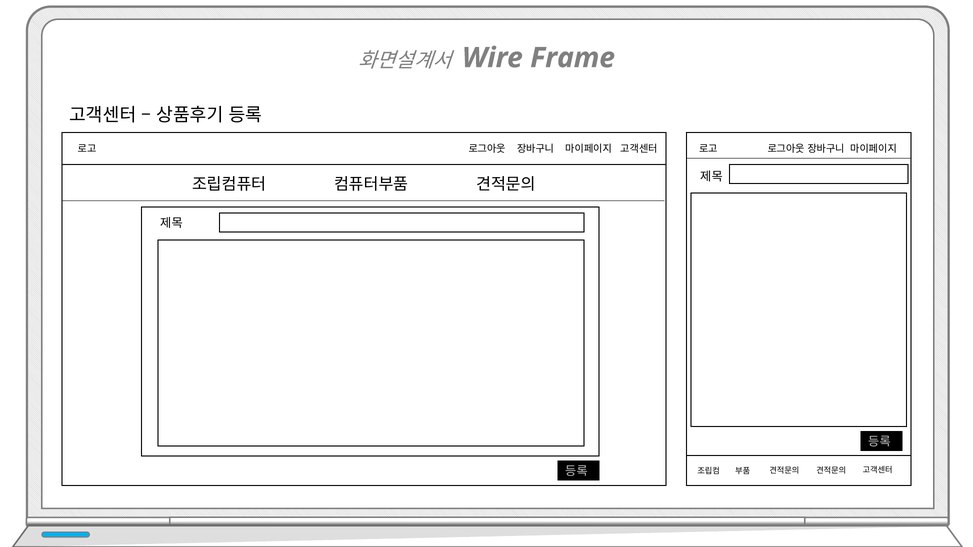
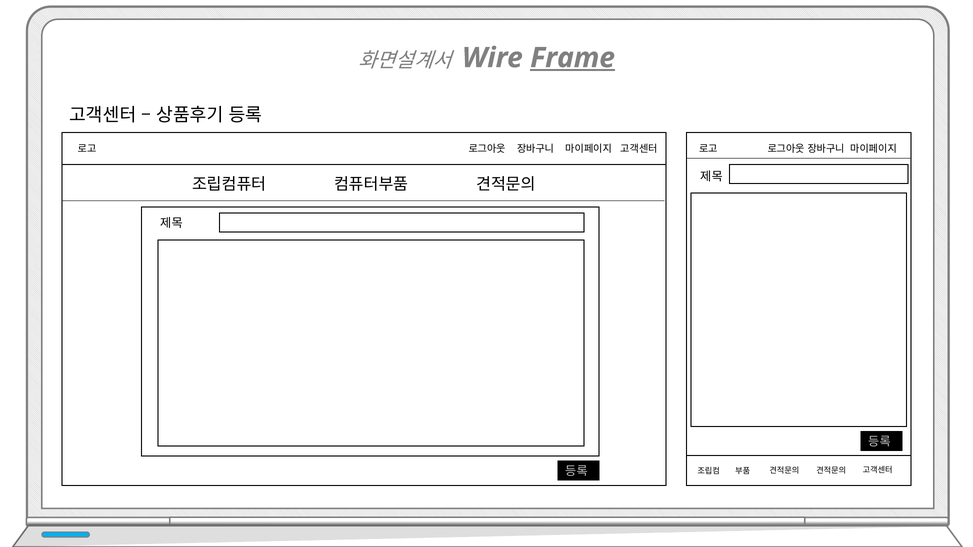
Frame underline: none -> present
